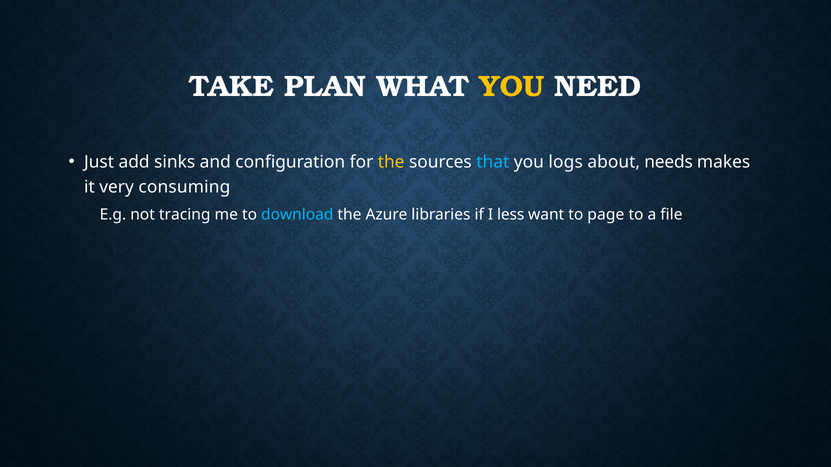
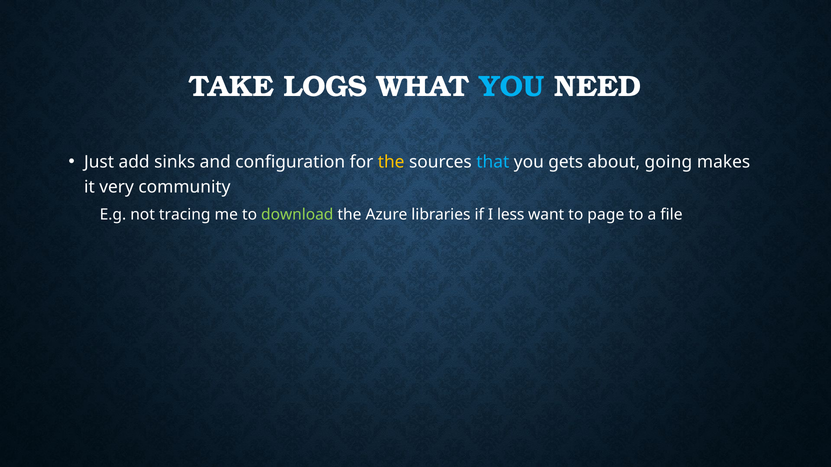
PLAN: PLAN -> LOGS
YOU at (512, 87) colour: yellow -> light blue
logs: logs -> gets
needs: needs -> going
consuming: consuming -> community
download colour: light blue -> light green
